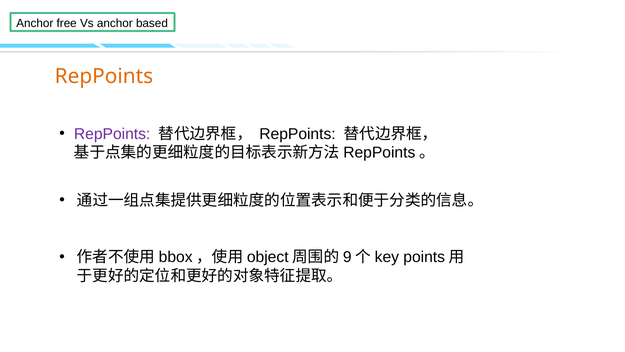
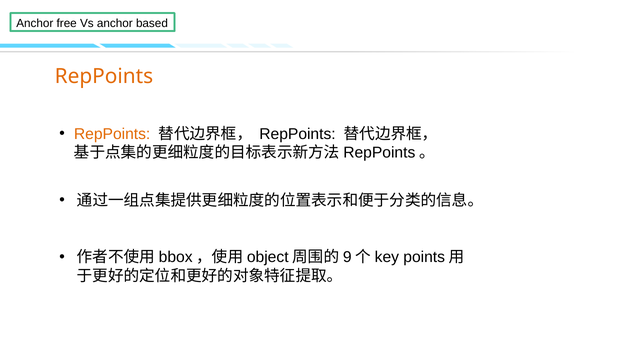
RepPoints at (112, 134) colour: purple -> orange
